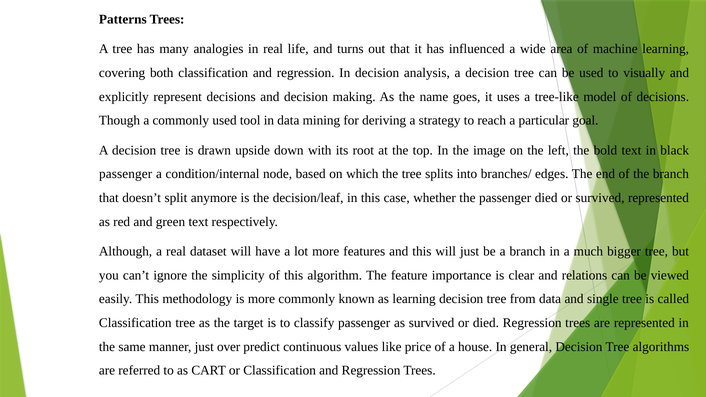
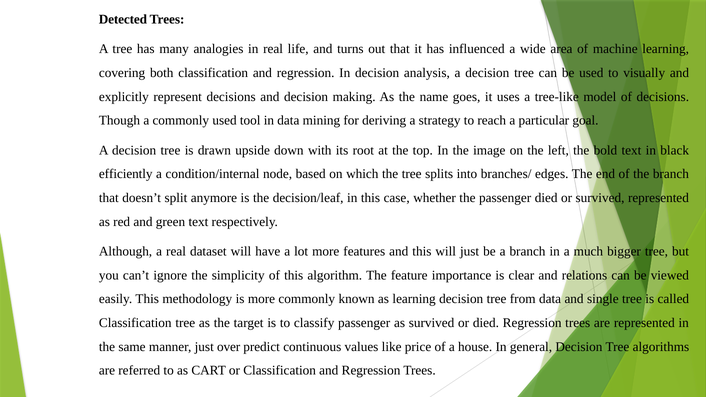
Patterns: Patterns -> Detected
passenger at (126, 174): passenger -> efficiently
